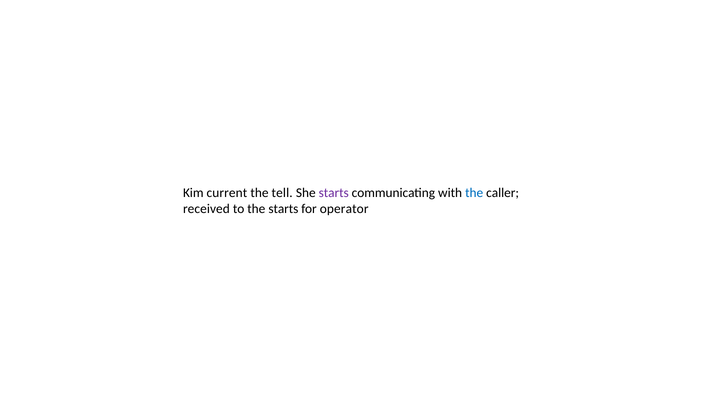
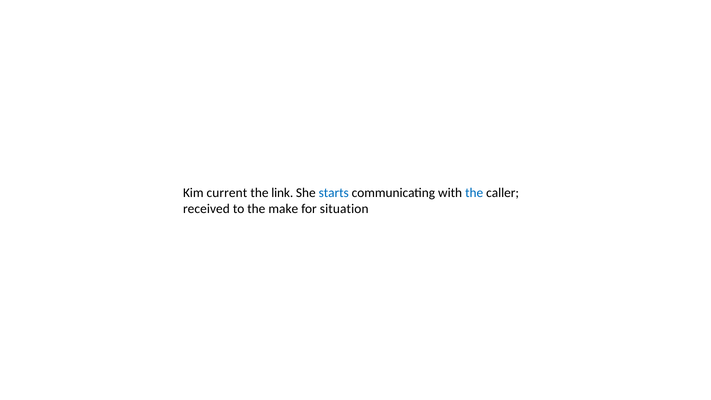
tell: tell -> link
starts at (334, 193) colour: purple -> blue
the starts: starts -> make
operator: operator -> situation
